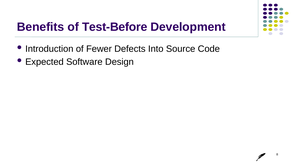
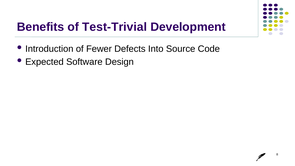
Test-Before: Test-Before -> Test-Trivial
